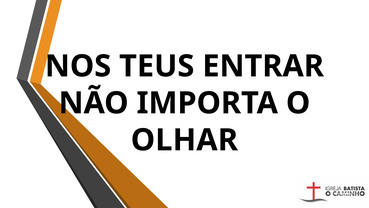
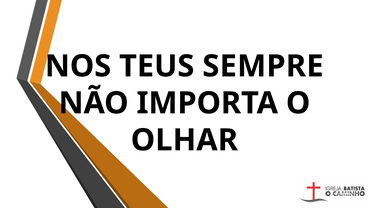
ENTRAR: ENTRAR -> SEMPRE
